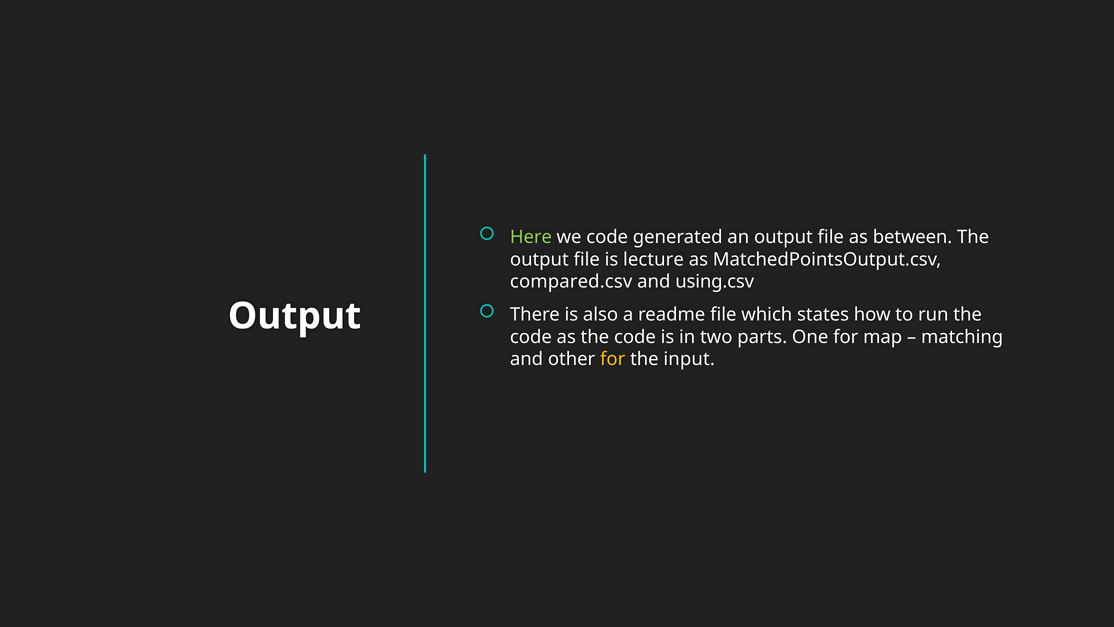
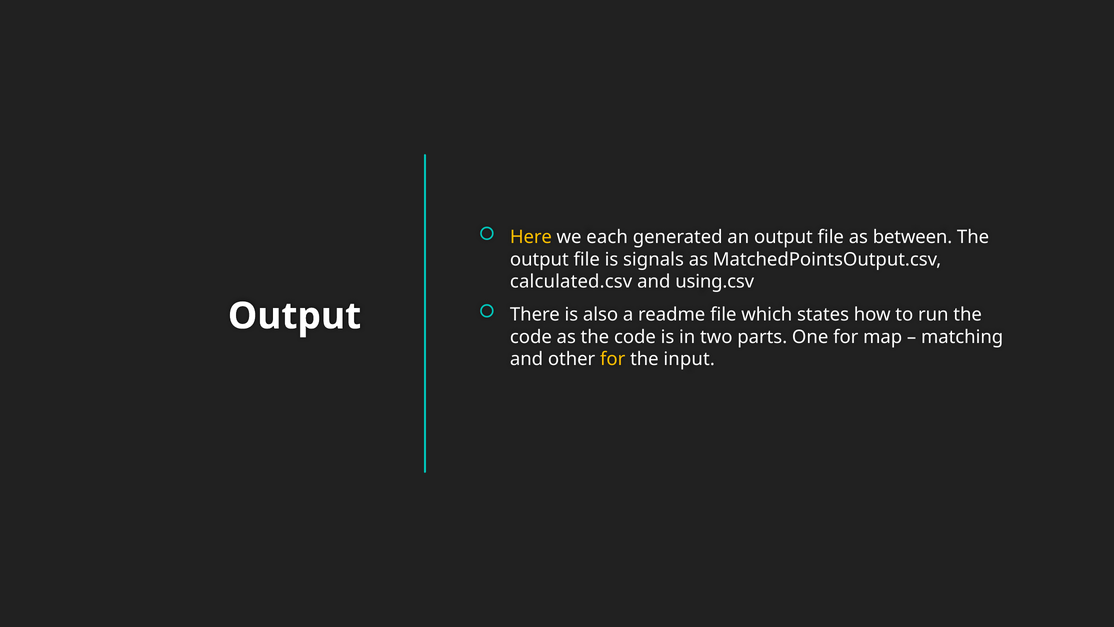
Here colour: light green -> yellow
we code: code -> each
lecture: lecture -> signals
compared.csv: compared.csv -> calculated.csv
